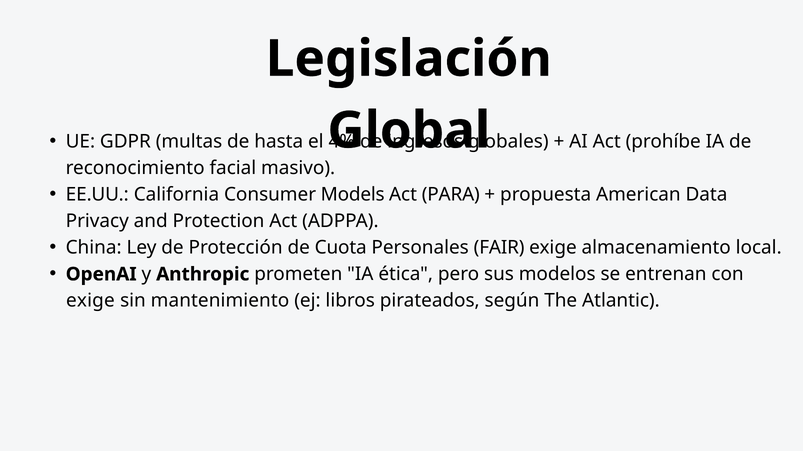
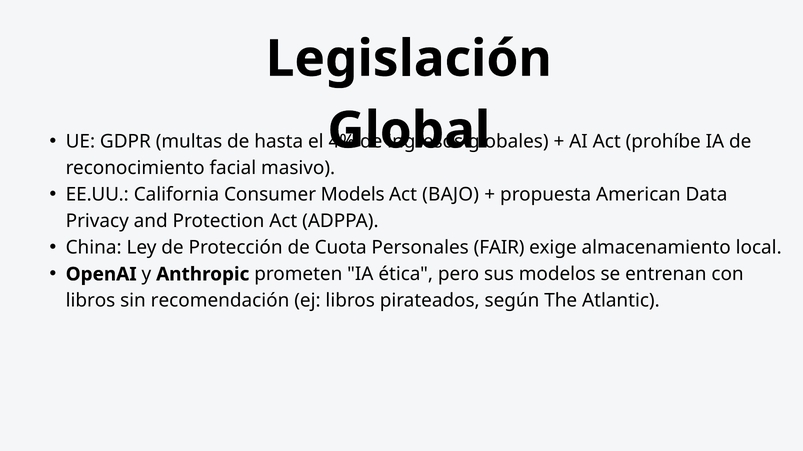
PARA: PARA -> BAJO
exige at (90, 301): exige -> libros
mantenimiento: mantenimiento -> recomendación
